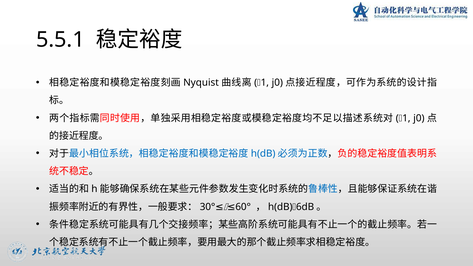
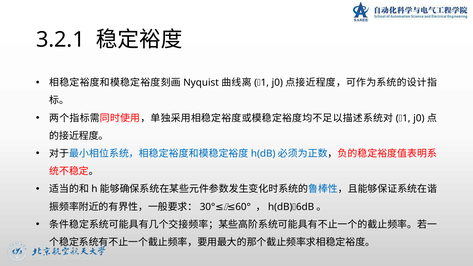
5.5.1: 5.5.1 -> 3.2.1
